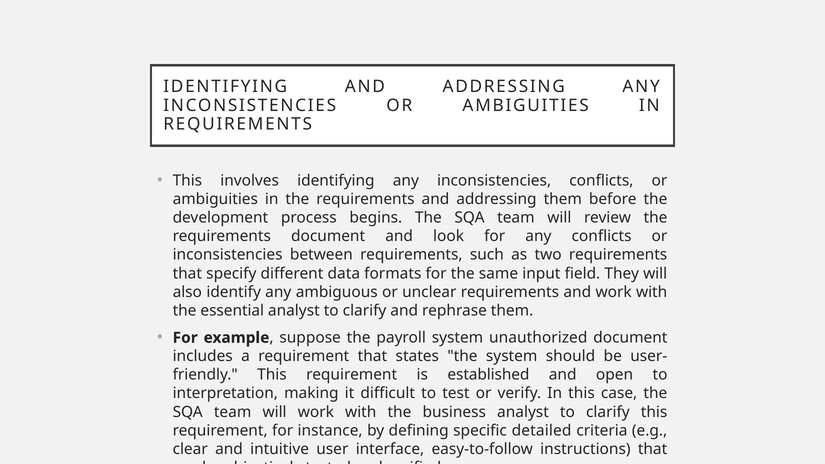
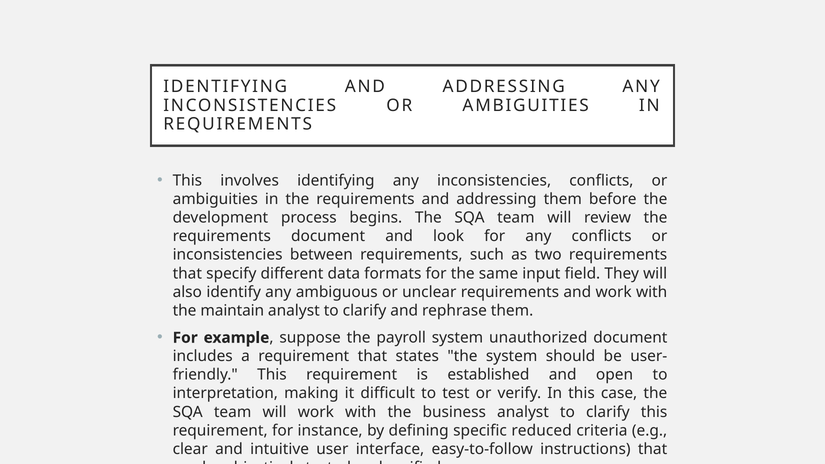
essential: essential -> maintain
detailed: detailed -> reduced
